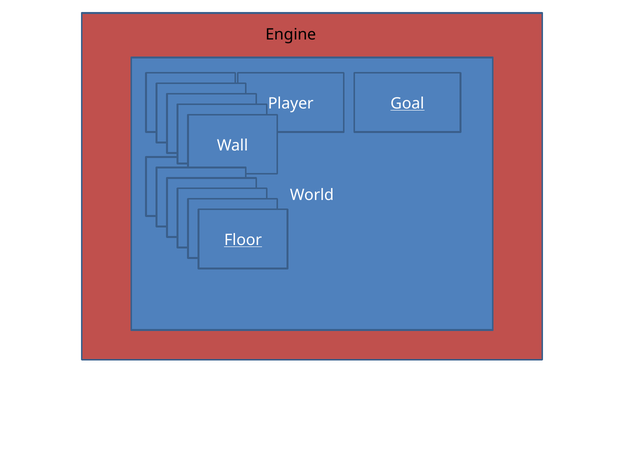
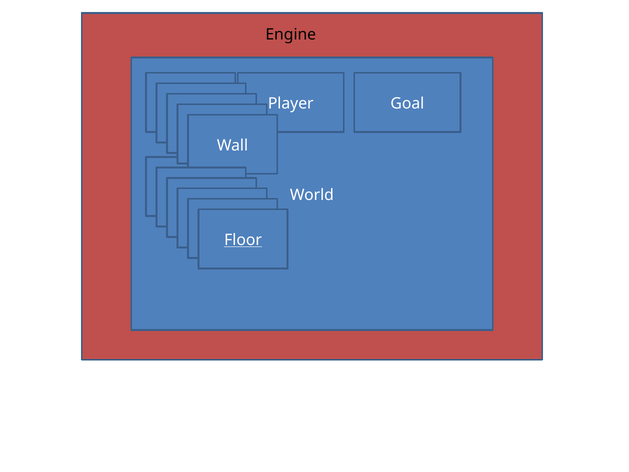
Goal underline: present -> none
